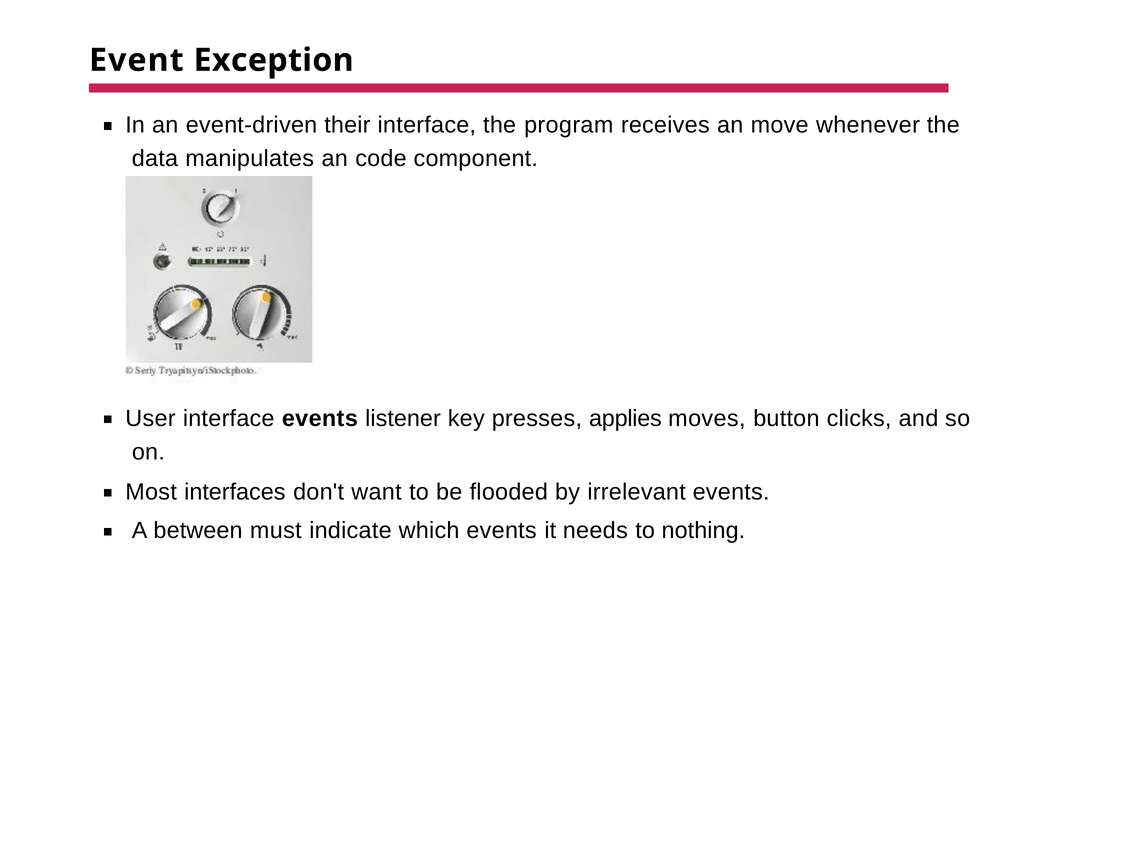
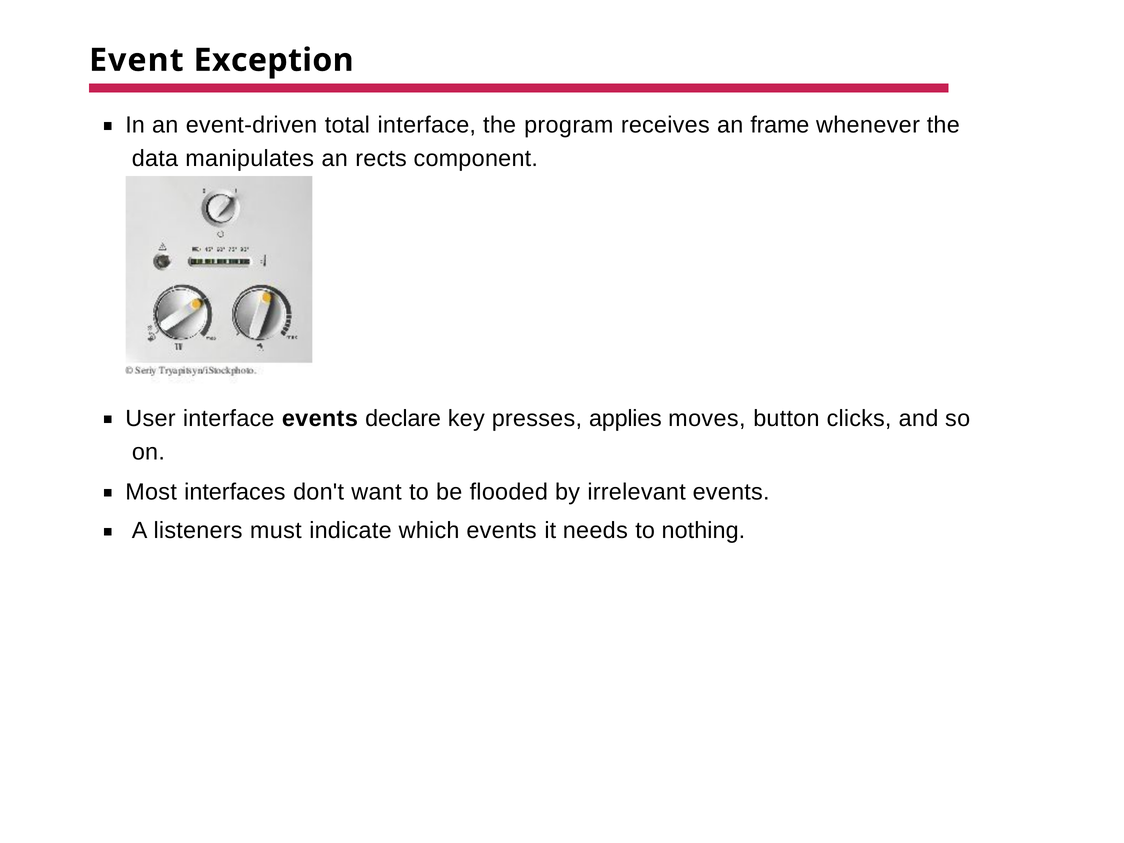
their: their -> total
move: move -> frame
code: code -> rects
listener: listener -> declare
between: between -> listeners
